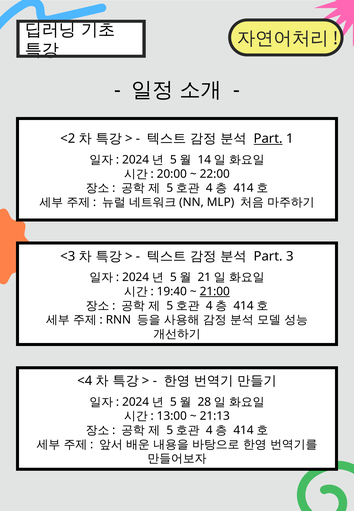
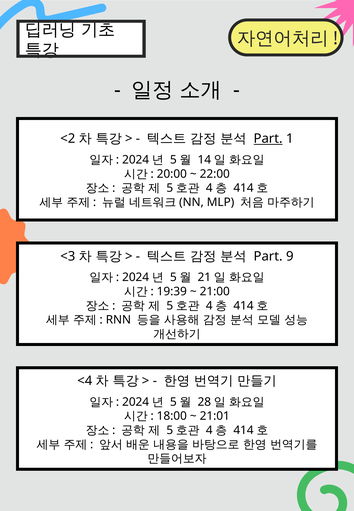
3: 3 -> 9
19:40: 19:40 -> 19:39
21:00 underline: present -> none
13:00: 13:00 -> 18:00
21:13: 21:13 -> 21:01
